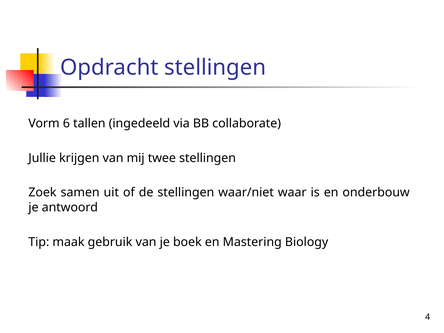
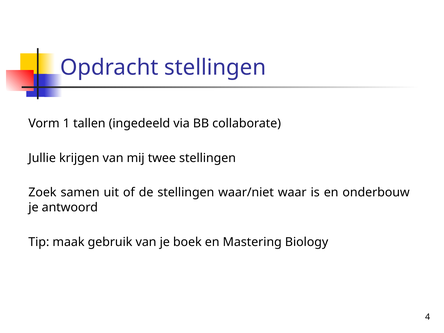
6: 6 -> 1
